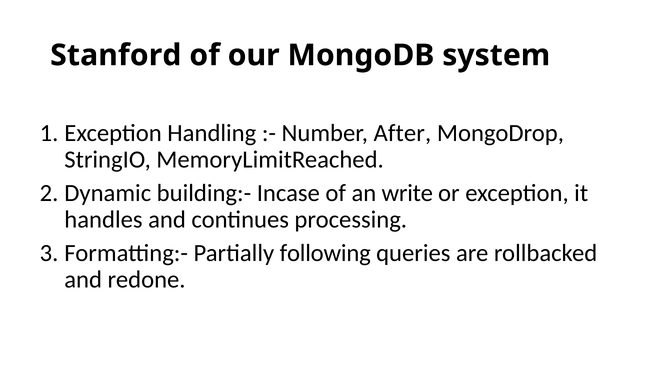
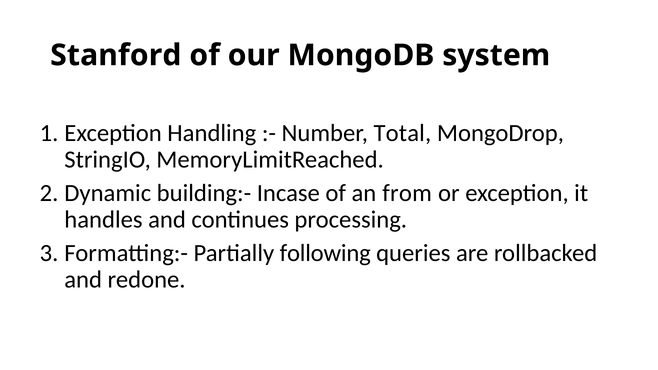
After: After -> Total
write: write -> from
